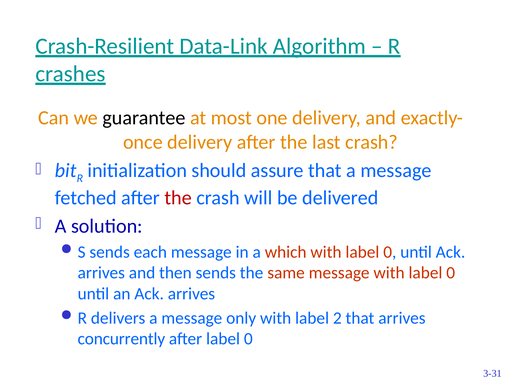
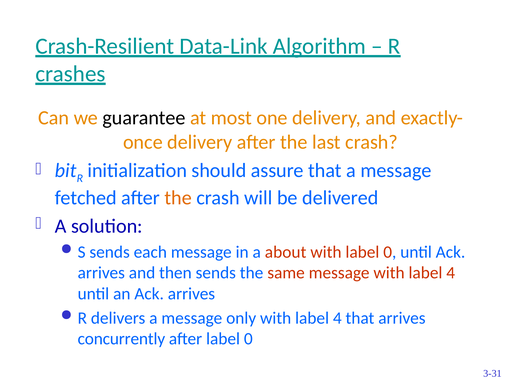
the at (178, 198) colour: red -> orange
which: which -> about
message with label 0: 0 -> 4
only with label 2: 2 -> 4
